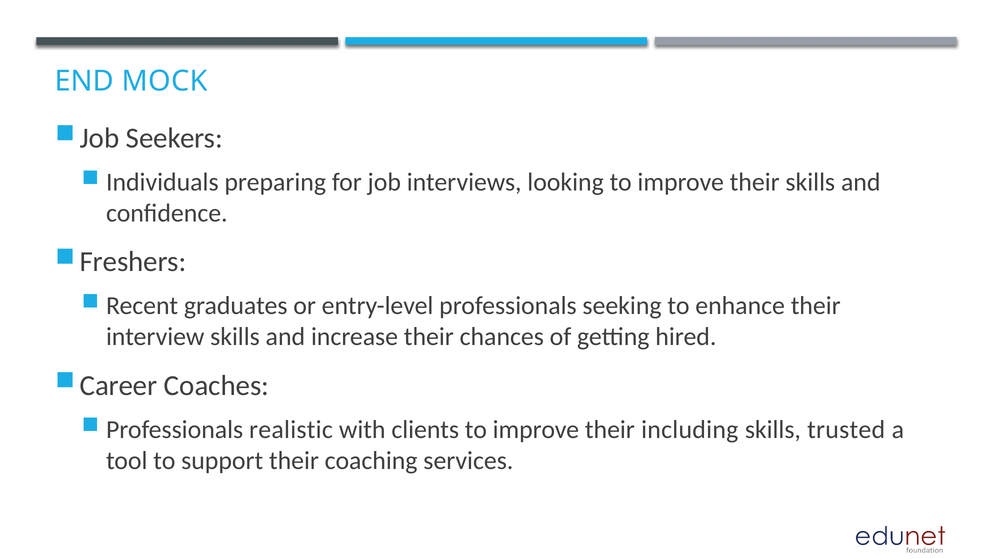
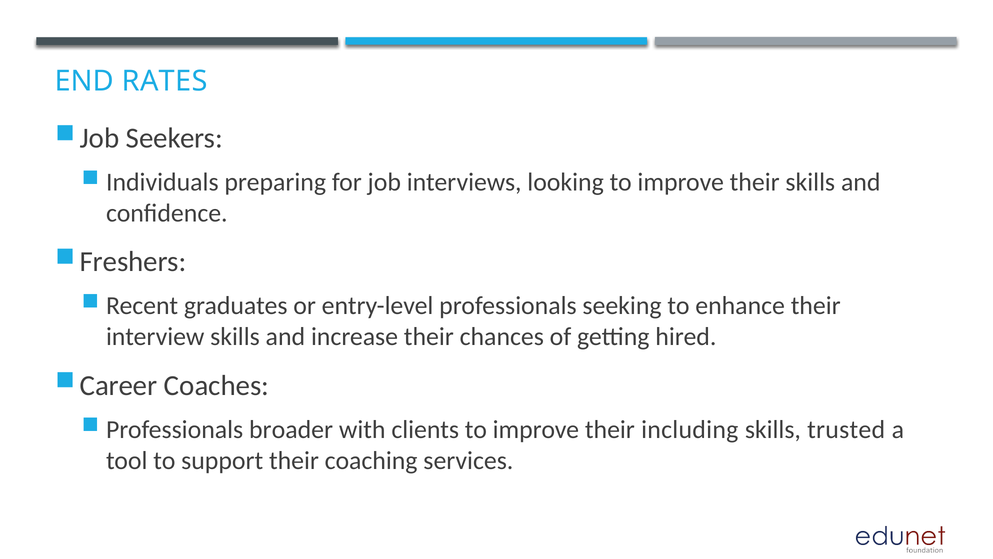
MOCK: MOCK -> RATES
realistic: realistic -> broader
